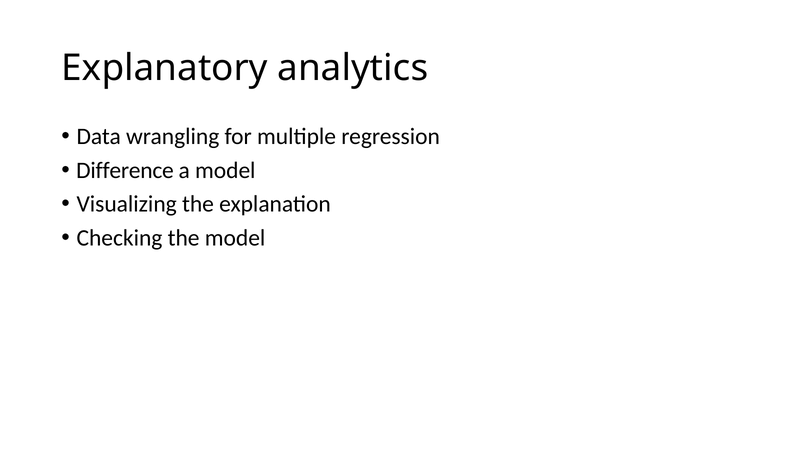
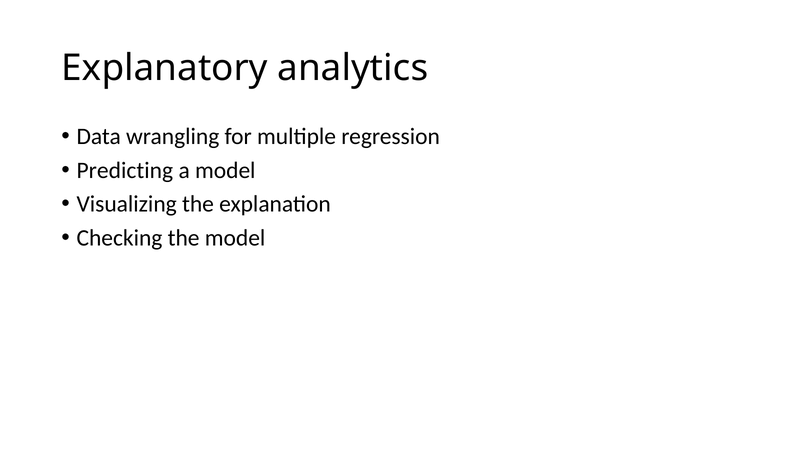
Difference: Difference -> Predicting
